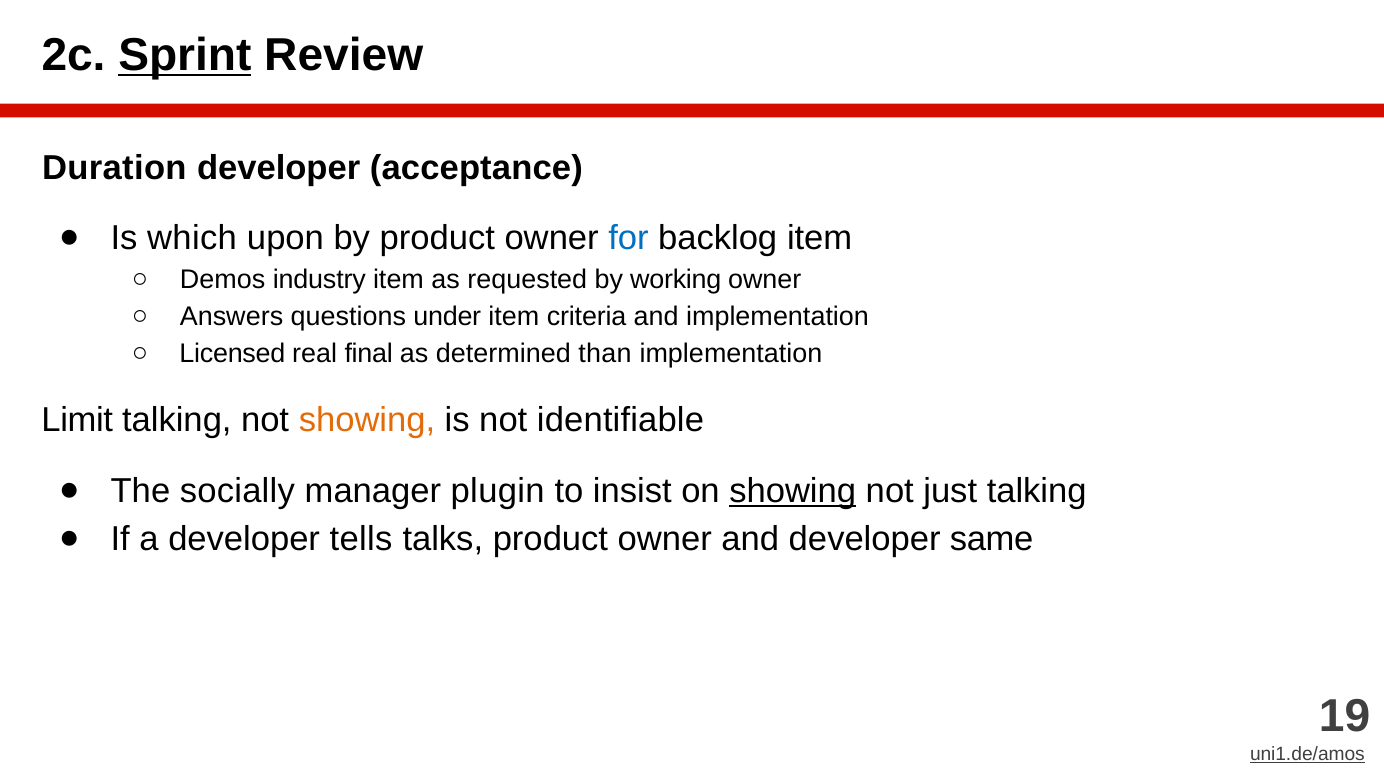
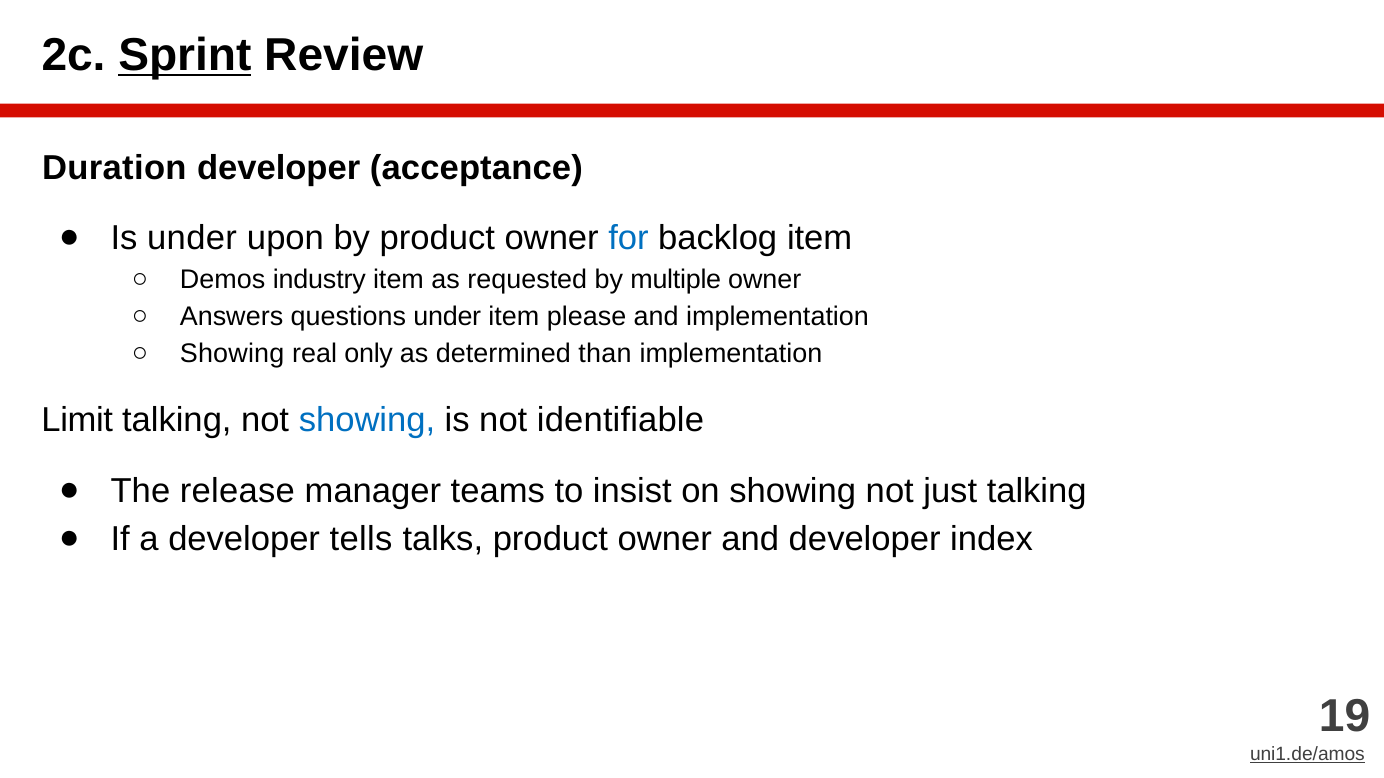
Is which: which -> under
working: working -> multiple
criteria: criteria -> please
Licensed at (232, 354): Licensed -> Showing
final: final -> only
showing at (367, 421) colour: orange -> blue
socially: socially -> release
plugin: plugin -> teams
showing at (793, 491) underline: present -> none
same: same -> index
